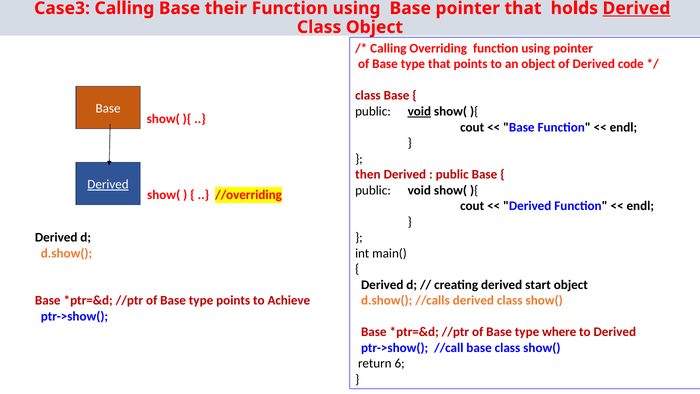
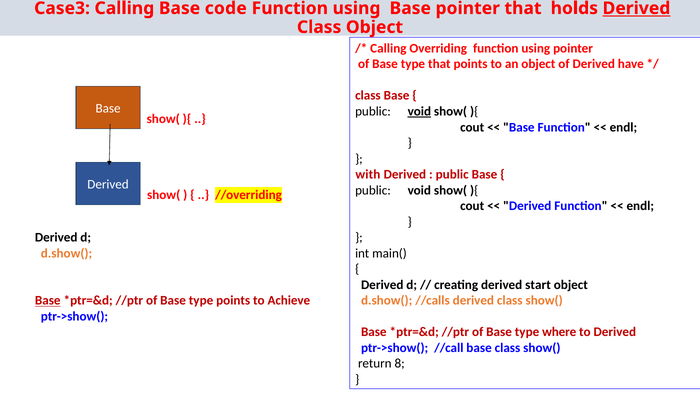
their: their -> code
code: code -> have
then: then -> with
Derived at (108, 184) underline: present -> none
Base at (48, 300) underline: none -> present
6: 6 -> 8
